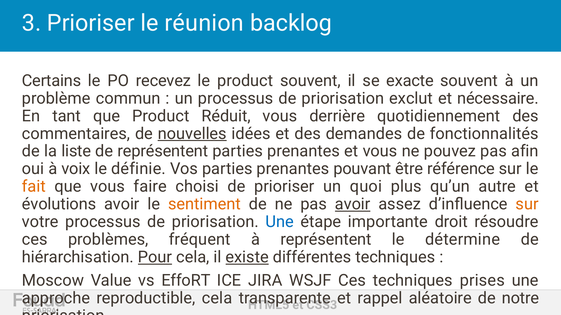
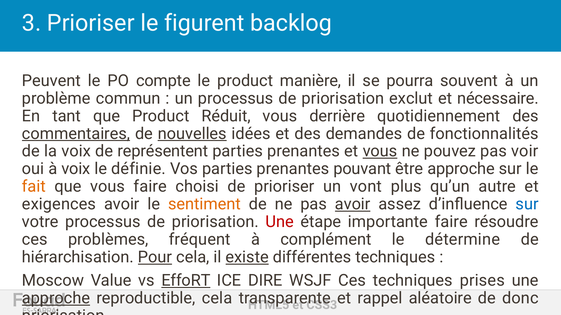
réunion: réunion -> figurent
Certains: Certains -> Peuvent
recevez: recevez -> compte
product souvent: souvent -> manière
exacte: exacte -> pourra
commentaires underline: none -> present
la liste: liste -> voix
vous at (380, 152) underline: none -> present
afin: afin -> voir
être référence: référence -> approche
quoi: quoi -> vont
évolutions: évolutions -> exigences
sur at (527, 205) colour: orange -> blue
Une at (280, 222) colour: blue -> red
importante droit: droit -> faire
à représentent: représentent -> complément
EffoRT underline: none -> present
JIRA: JIRA -> DIRE
approche at (56, 299) underline: none -> present
notre: notre -> donc
